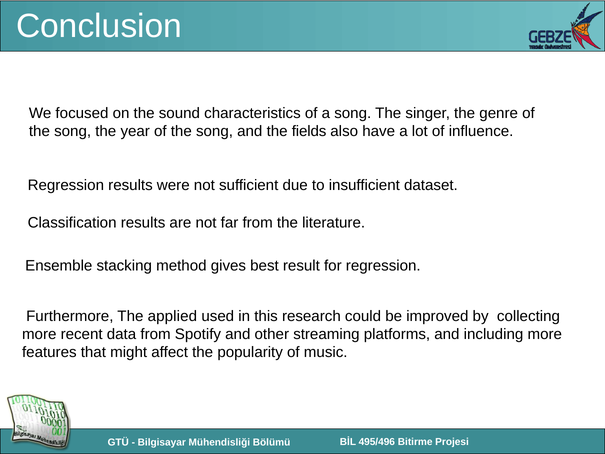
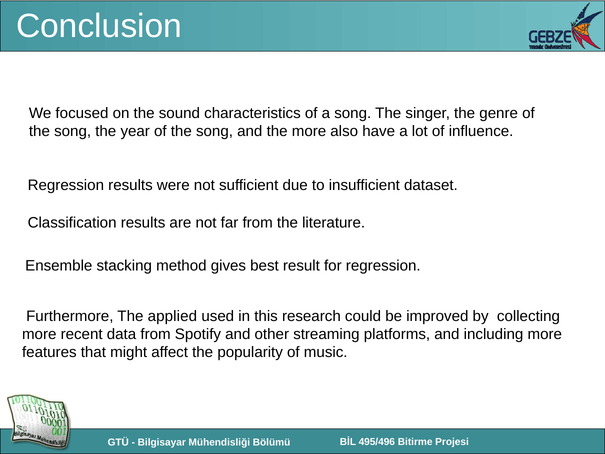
the fields: fields -> more
